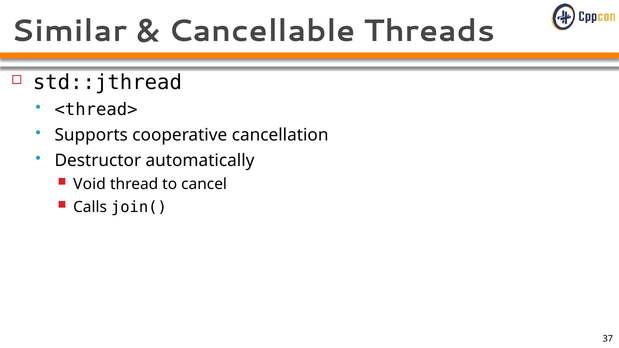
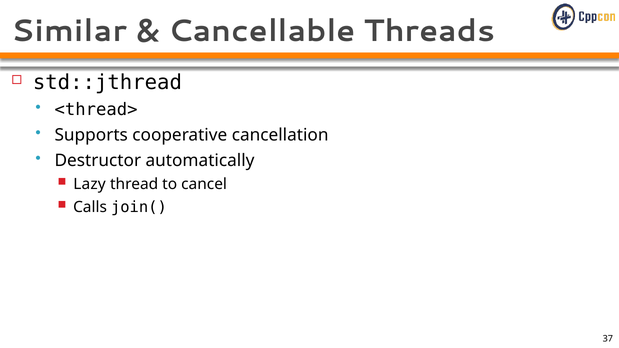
Void: Void -> Lazy
